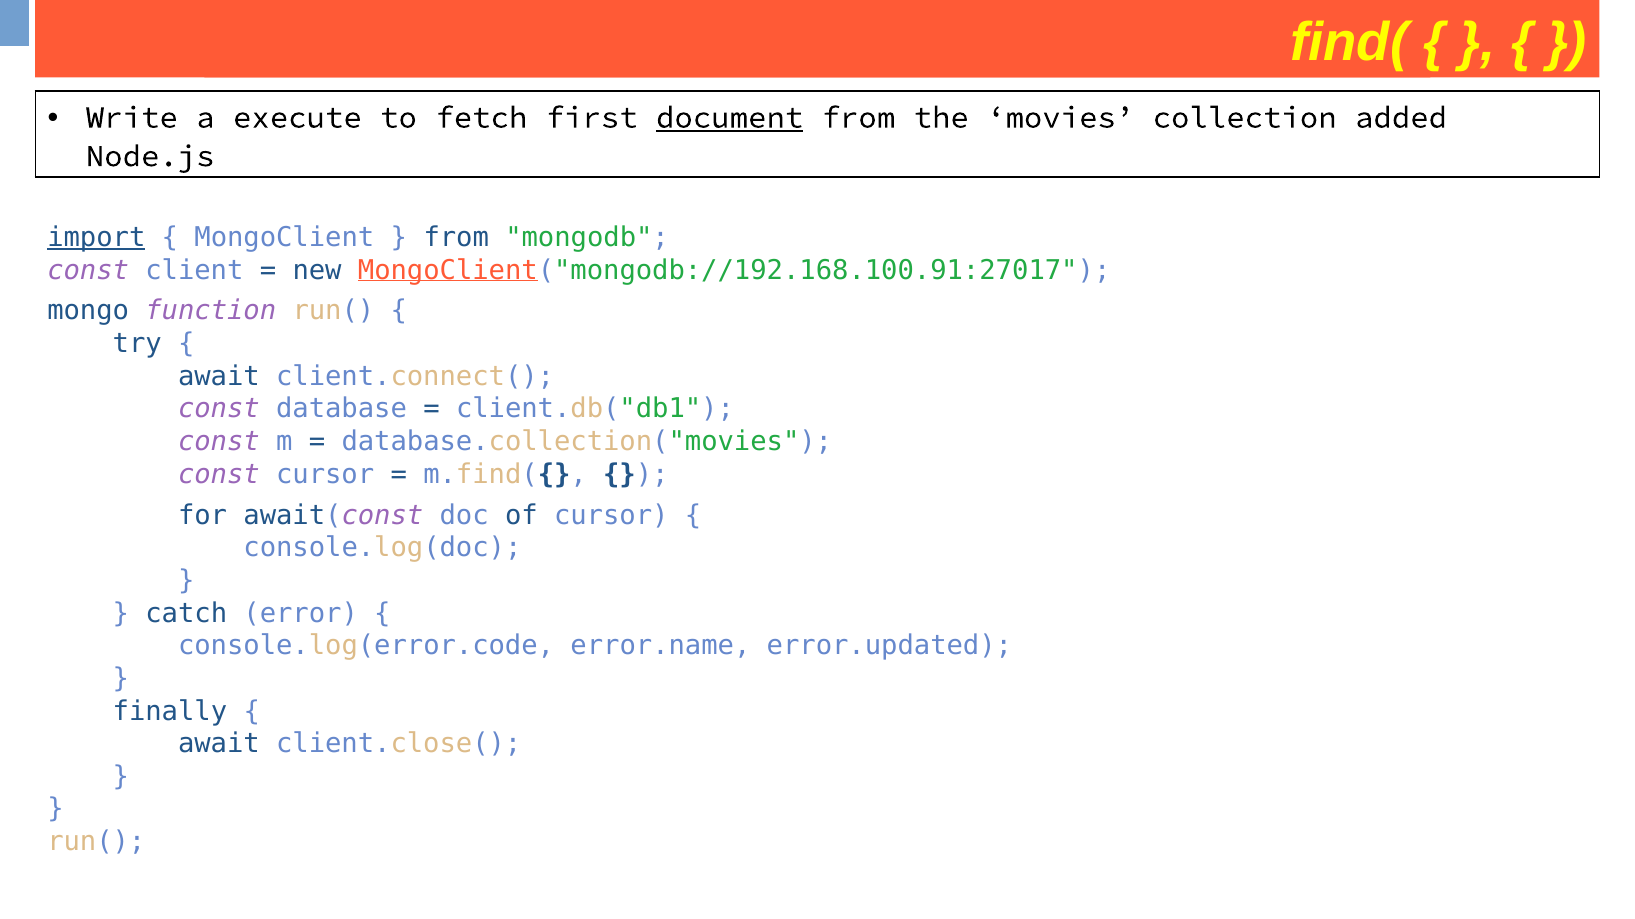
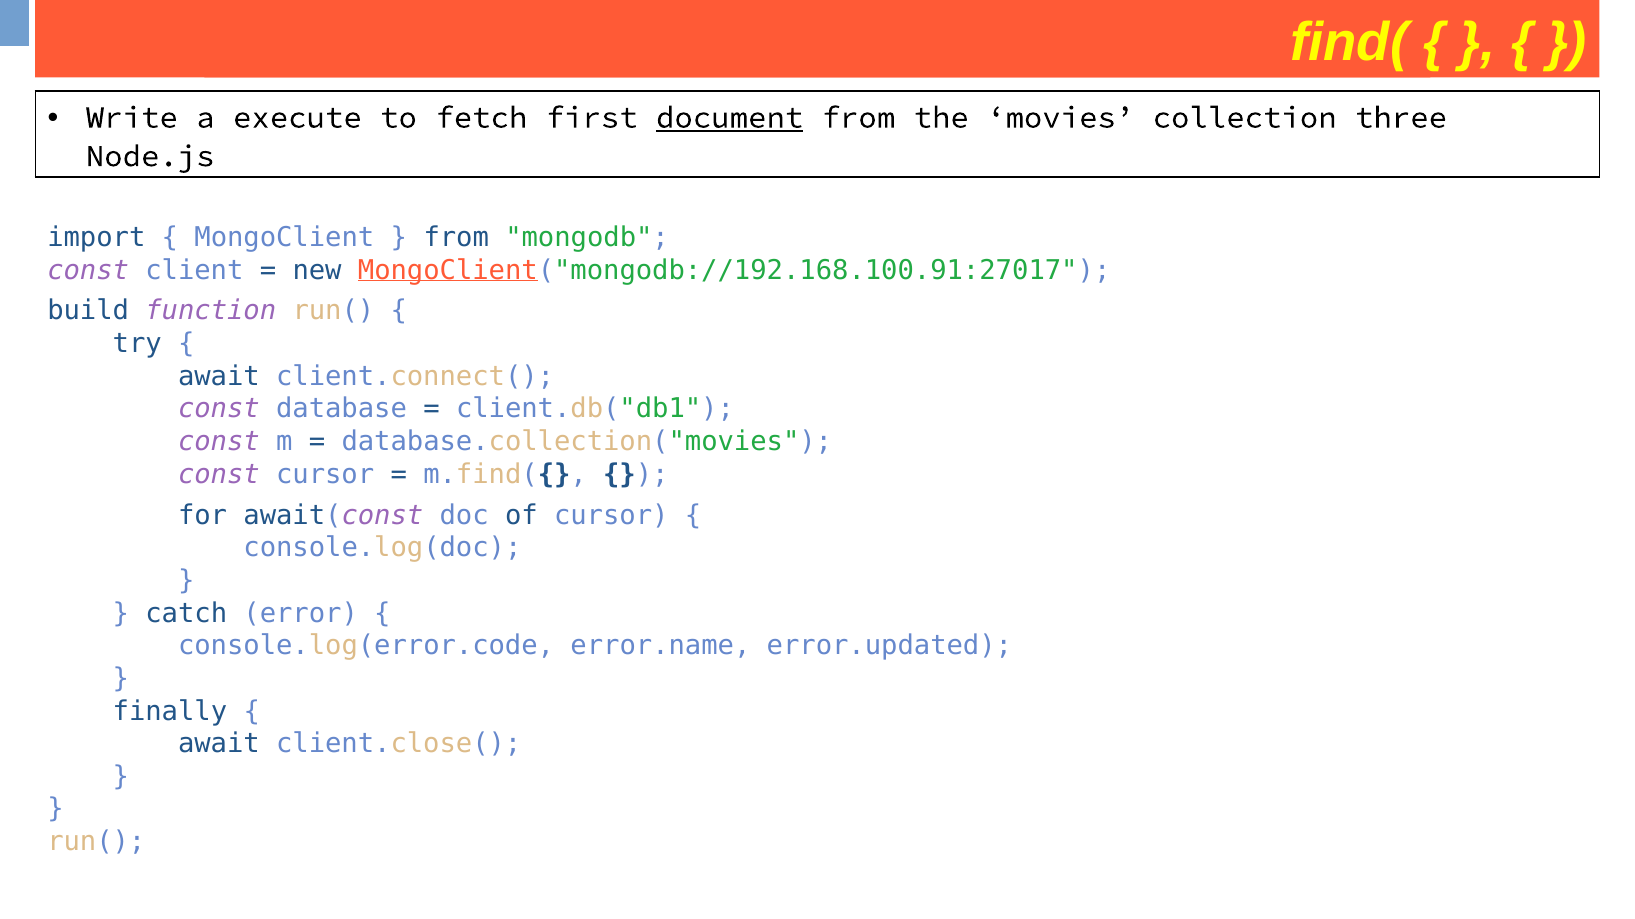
added: added -> three
import underline: present -> none
mongo: mongo -> build
